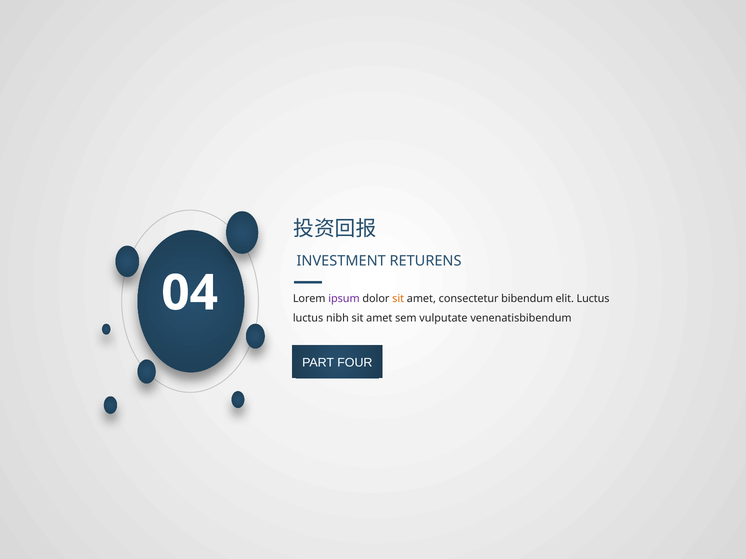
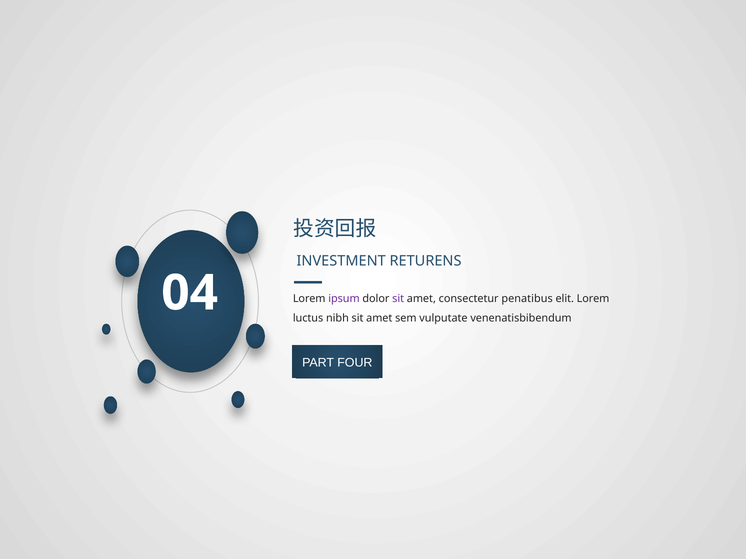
sit at (398, 299) colour: orange -> purple
bibendum: bibendum -> penatibus
elit Luctus: Luctus -> Lorem
